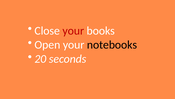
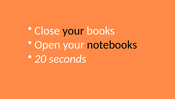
your at (73, 31) colour: red -> black
